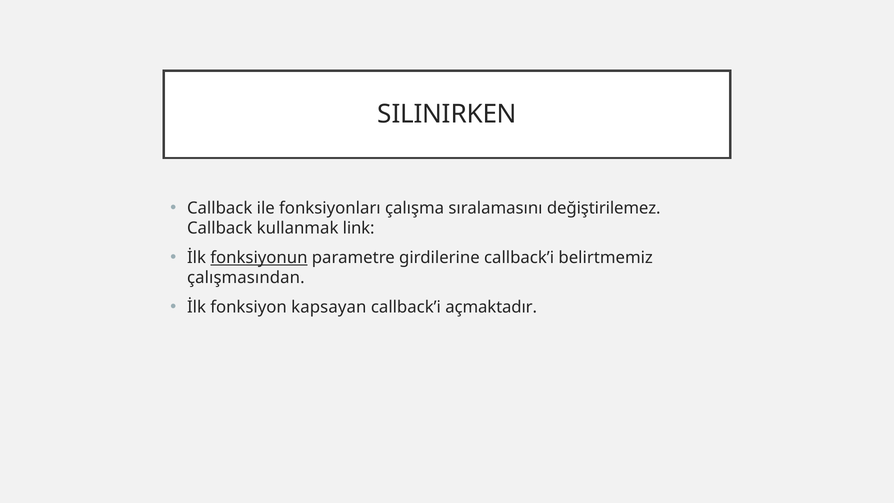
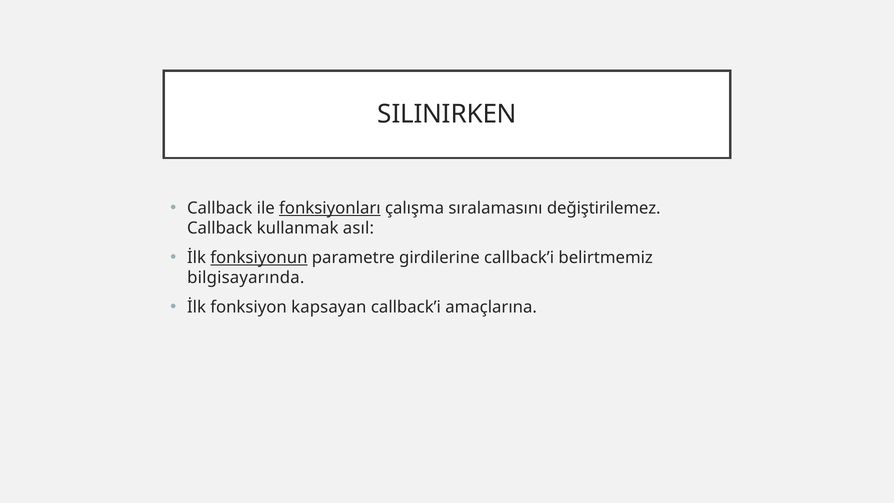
fonksiyonları underline: none -> present
link: link -> asıl
çalışmasından: çalışmasından -> bilgisayarında
açmaktadır: açmaktadır -> amaçlarına
